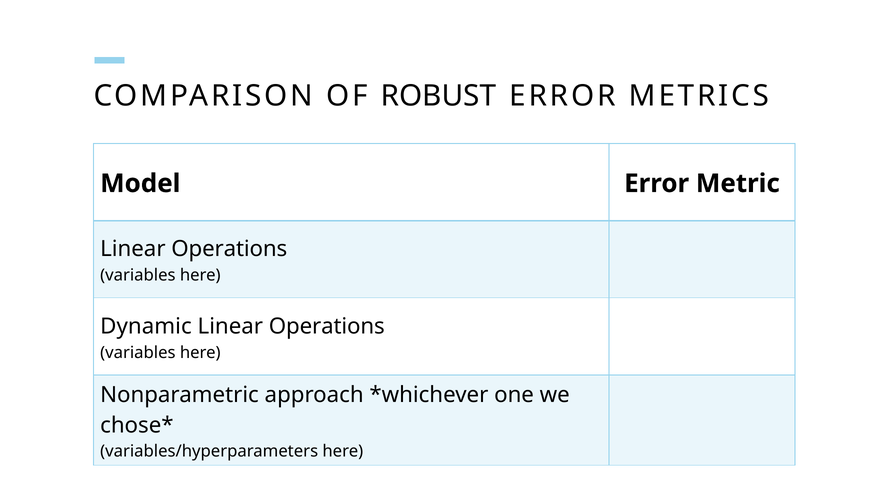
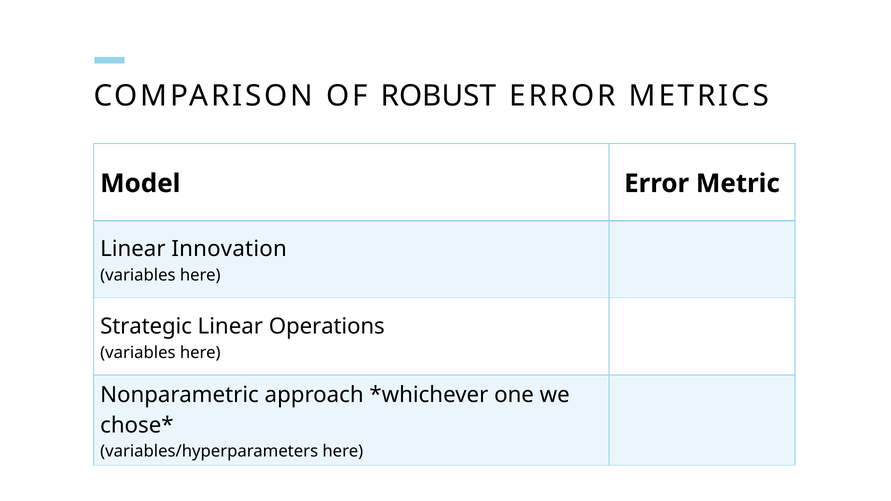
Operations at (229, 249): Operations -> Innovation
Dynamic: Dynamic -> Strategic
